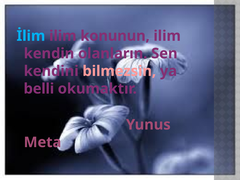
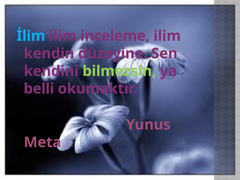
konunun: konunun -> inceleme
olanların: olanların -> düzeyine
bilmezsin colour: pink -> light green
